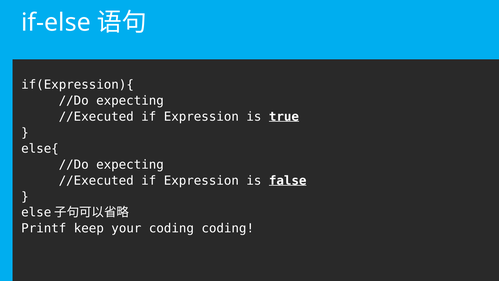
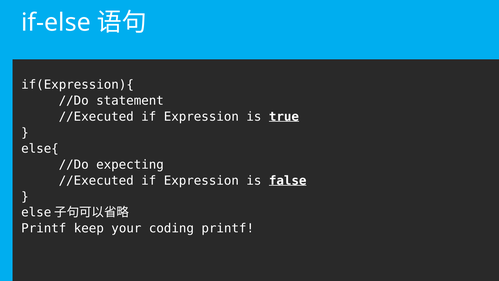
expecting at (130, 101): expecting -> statement
coding coding: coding -> printf
